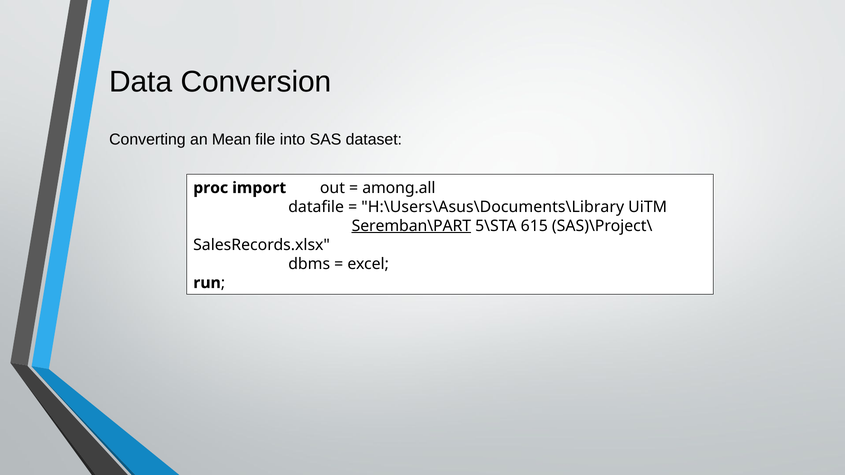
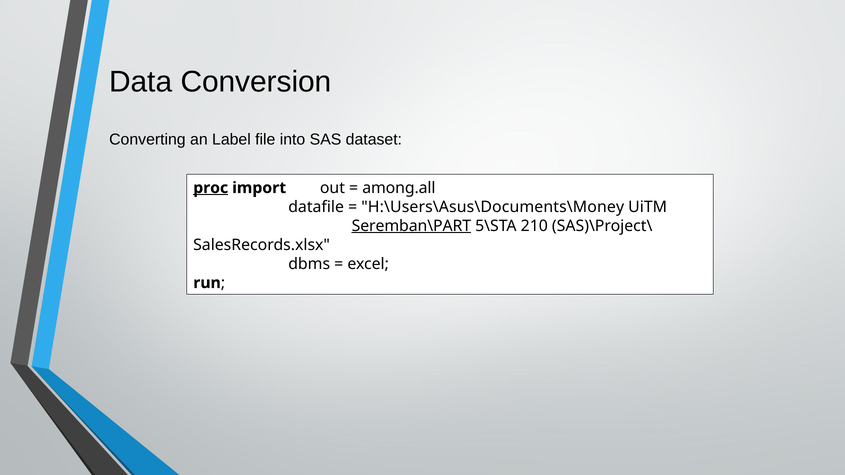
Mean: Mean -> Label
proc underline: none -> present
H:\Users\Asus\Documents\Library: H:\Users\Asus\Documents\Library -> H:\Users\Asus\Documents\Money
615: 615 -> 210
